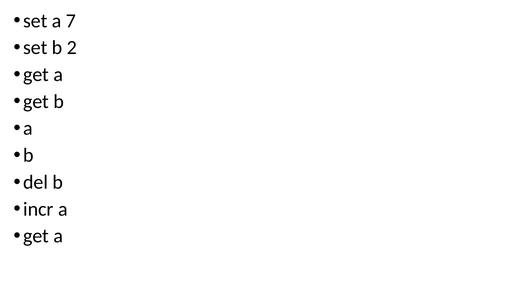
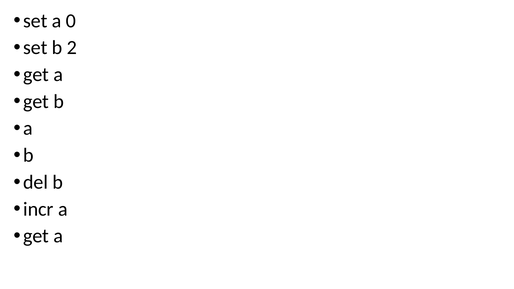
7: 7 -> 0
